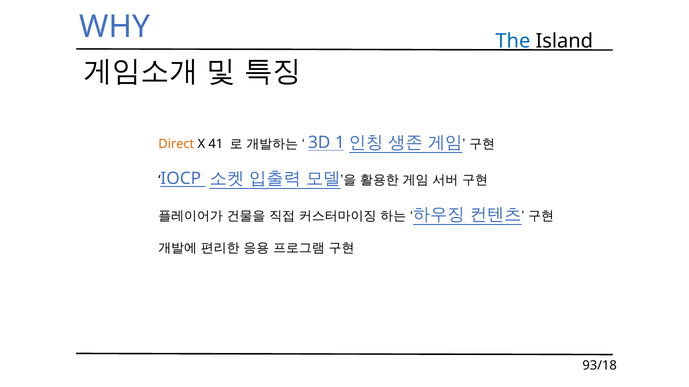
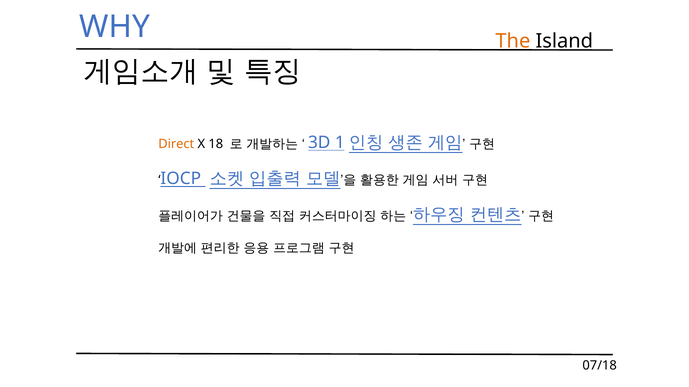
The colour: blue -> orange
41: 41 -> 18
93/18: 93/18 -> 07/18
